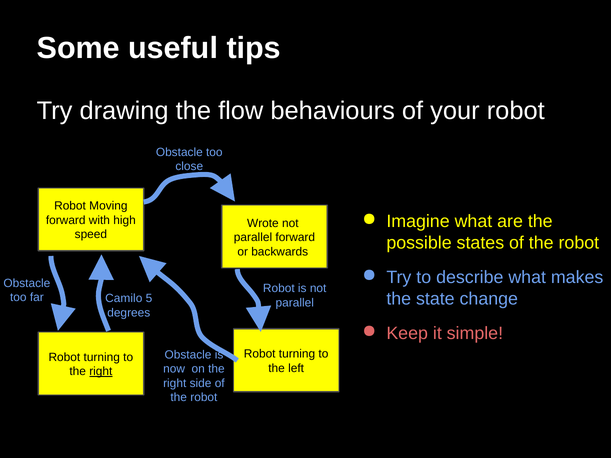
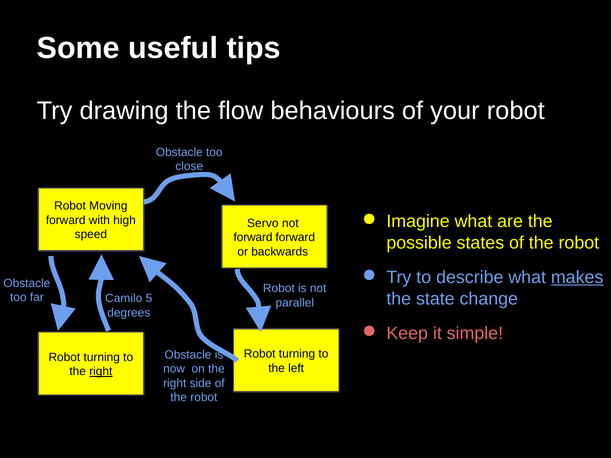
Wrote: Wrote -> Servo
parallel at (253, 237): parallel -> forward
makes underline: none -> present
